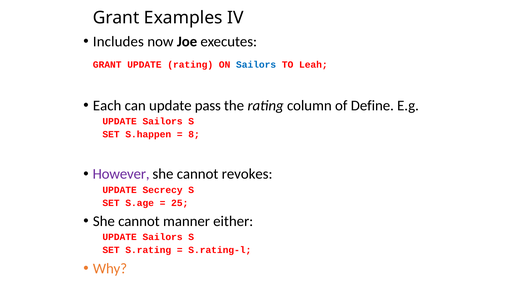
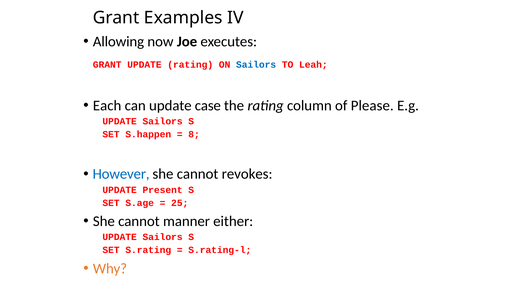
Includes: Includes -> Allowing
pass: pass -> case
Define: Define -> Please
However colour: purple -> blue
Secrecy: Secrecy -> Present
